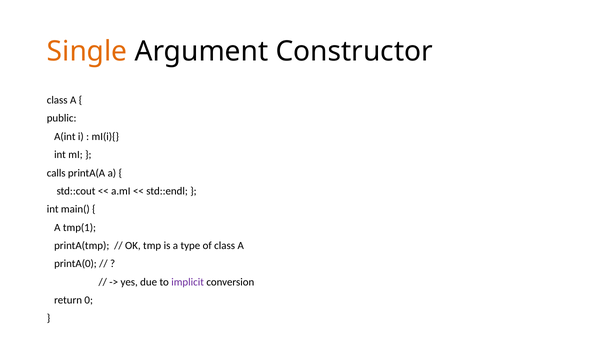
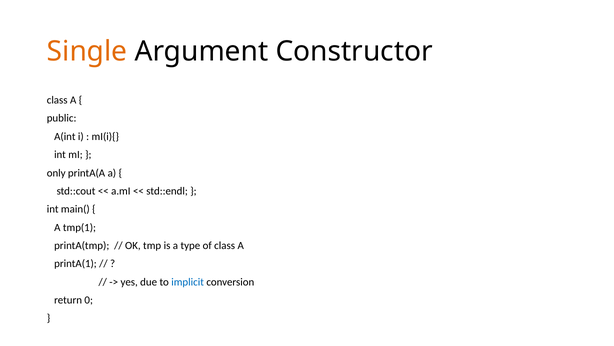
calls: calls -> only
printA(0: printA(0 -> printA(1
implicit colour: purple -> blue
